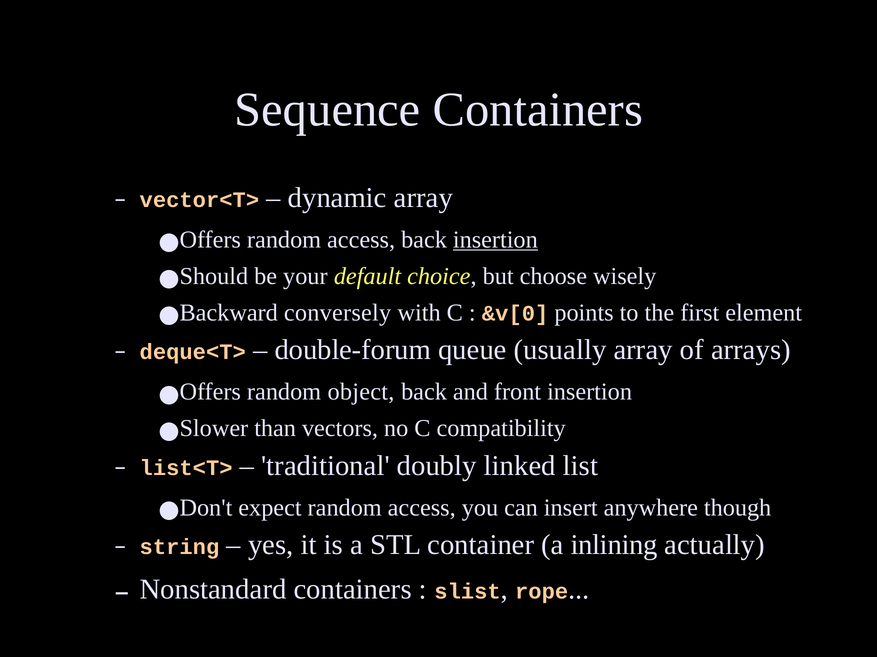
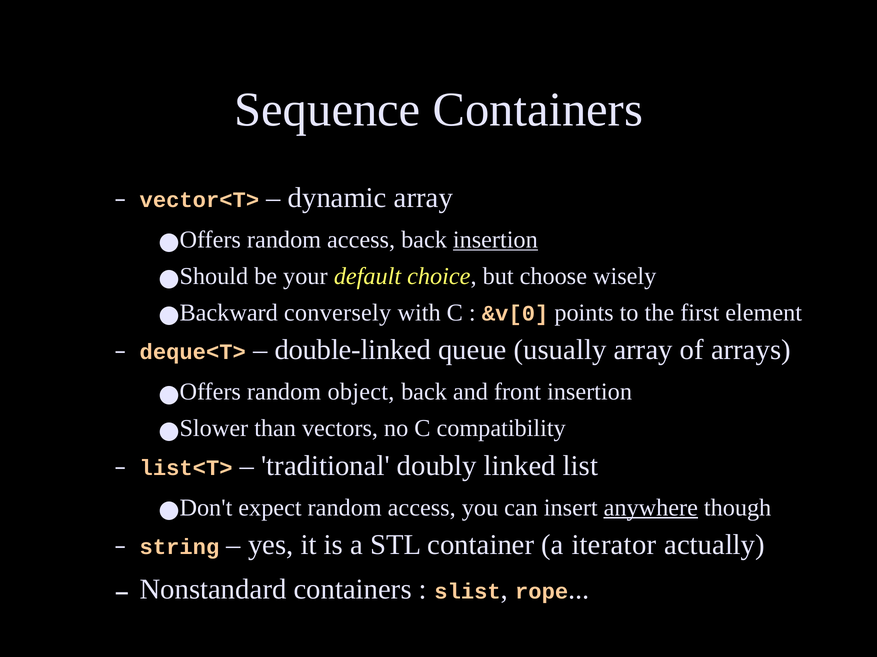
double-forum: double-forum -> double-linked
anywhere underline: none -> present
inlining: inlining -> iterator
